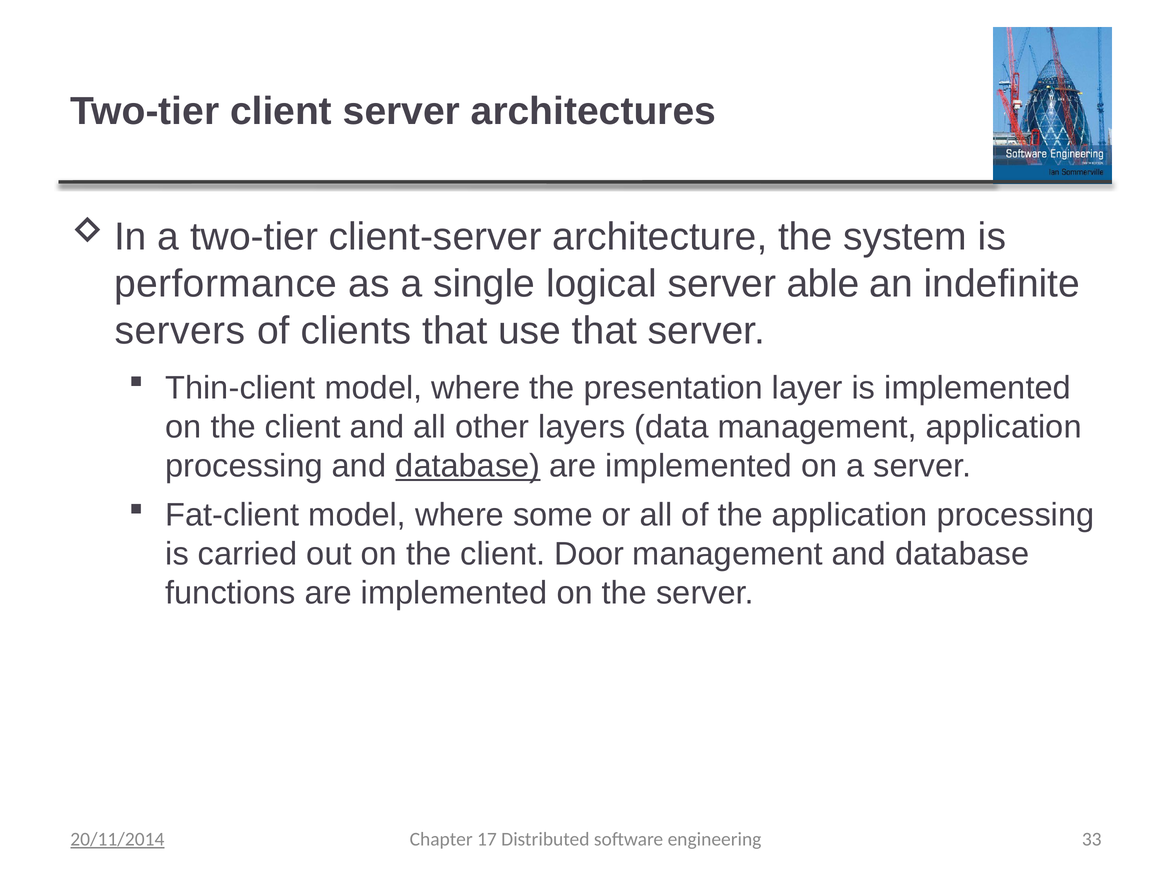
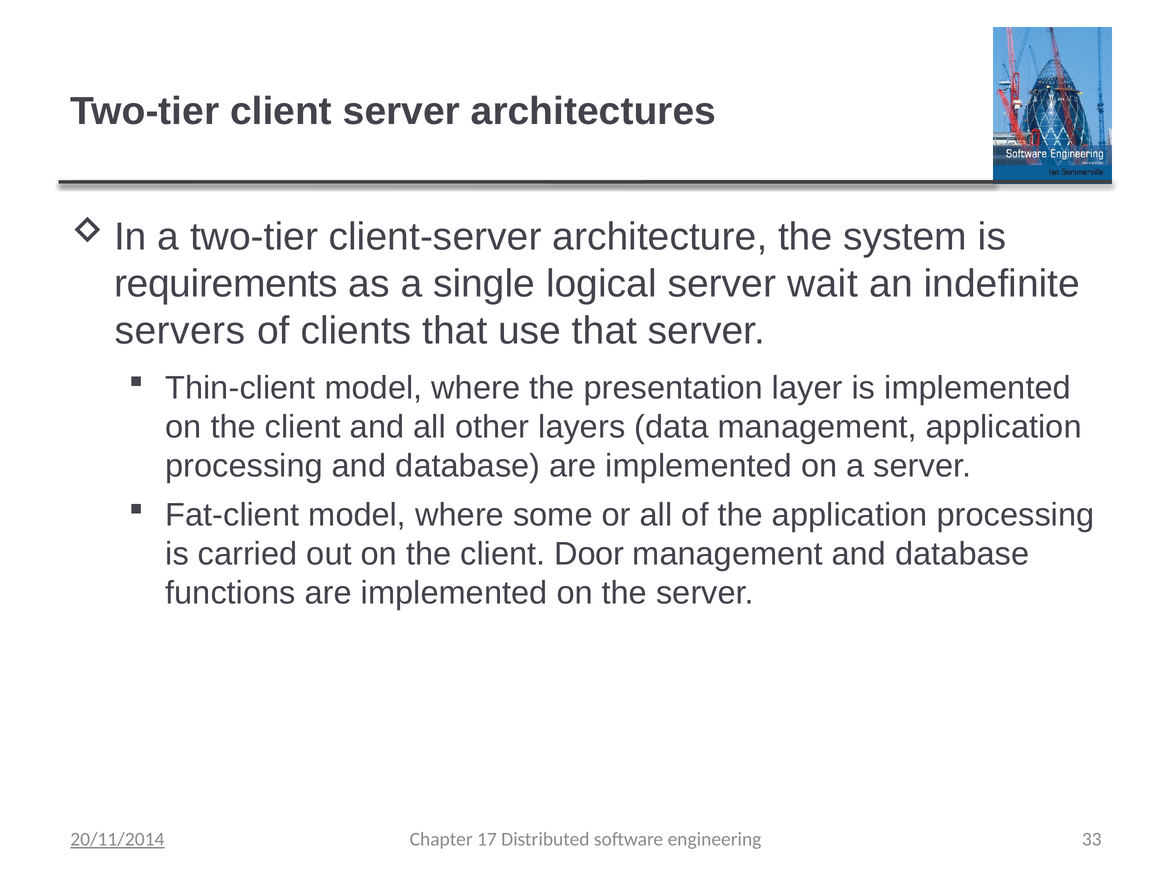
performance: performance -> requirements
able: able -> wait
database at (468, 466) underline: present -> none
